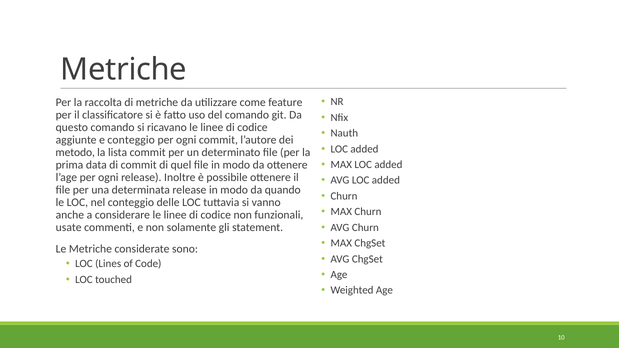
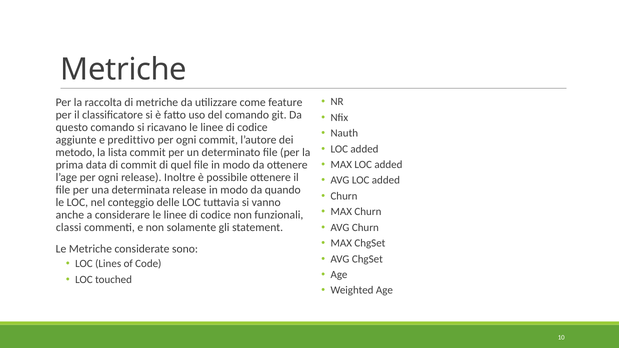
e conteggio: conteggio -> predittivo
usate: usate -> classi
